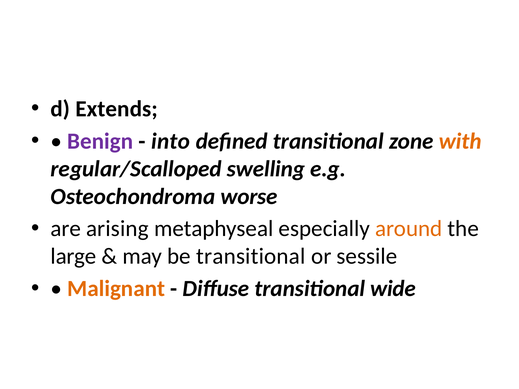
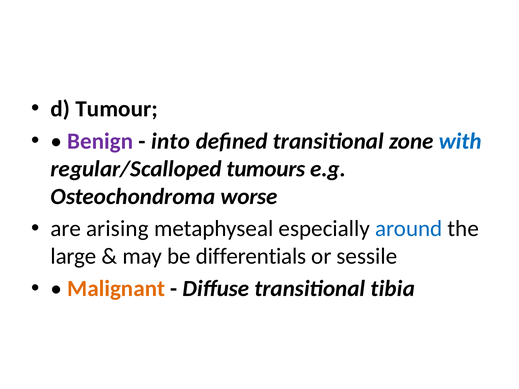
Extends: Extends -> Tumour
with colour: orange -> blue
swelling: swelling -> tumours
around colour: orange -> blue
be transitional: transitional -> differentials
wide: wide -> tibia
